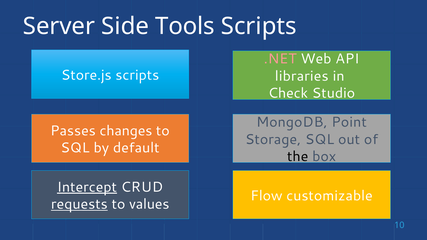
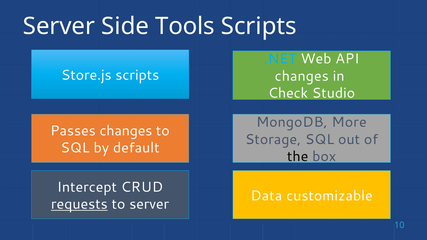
.NET colour: pink -> light blue
libraries at (302, 76): libraries -> changes
Point: Point -> More
Intercept underline: present -> none
Flow: Flow -> Data
to values: values -> server
